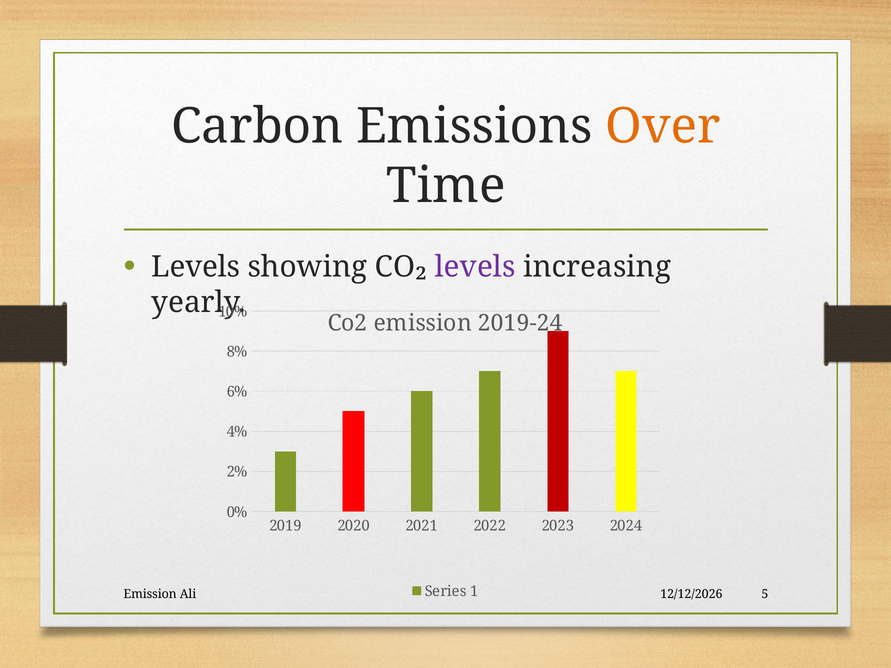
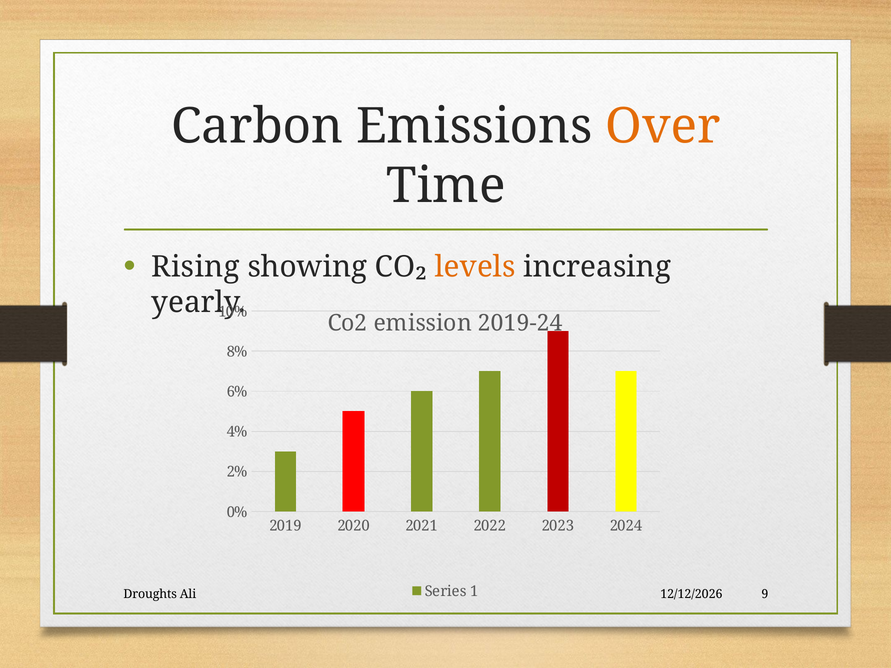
Levels at (196, 267): Levels -> Rising
levels at (475, 267) colour: purple -> orange
Emission at (150, 594): Emission -> Droughts
5: 5 -> 9
